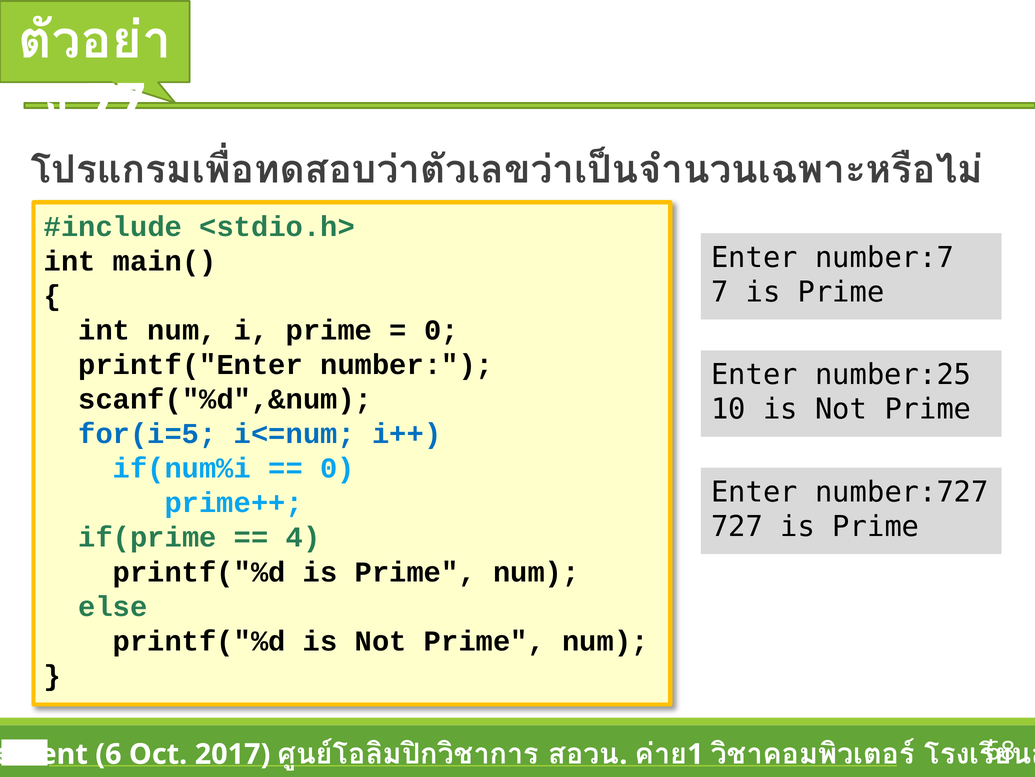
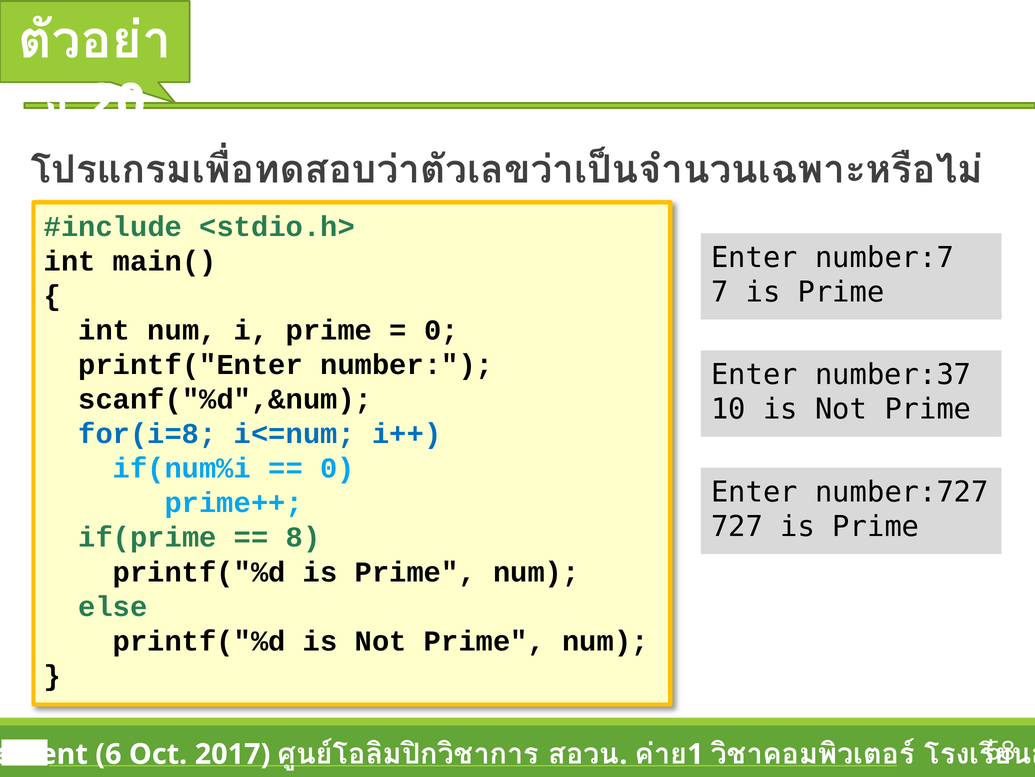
77: 77 -> 20
number:25: number:25 -> number:37
for(i=5: for(i=5 -> for(i=8
4: 4 -> 8
